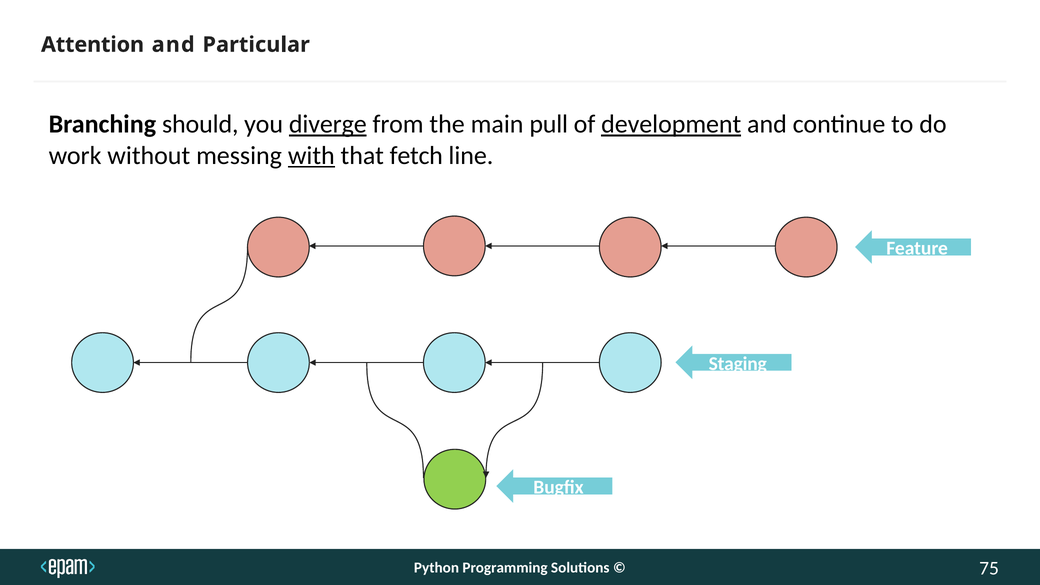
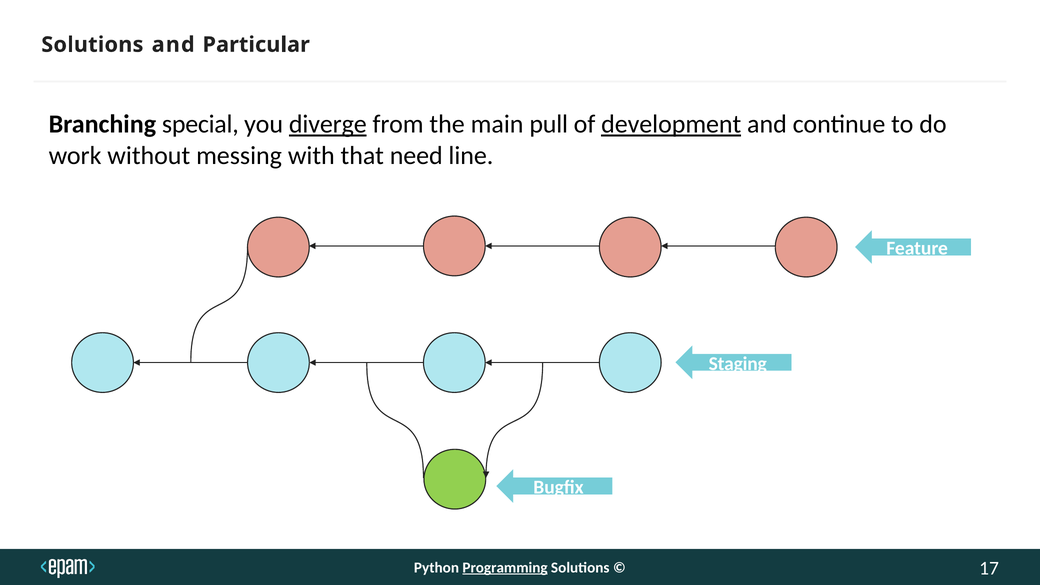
Attention at (93, 45): Attention -> Solutions
should: should -> special
with underline: present -> none
fetch: fetch -> need
Programming underline: none -> present
75: 75 -> 17
